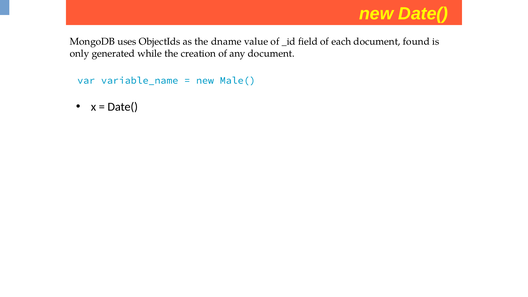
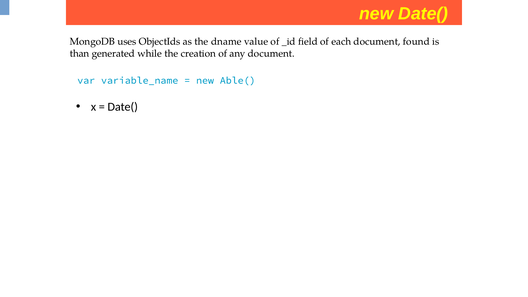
only: only -> than
Male(: Male( -> Able(
